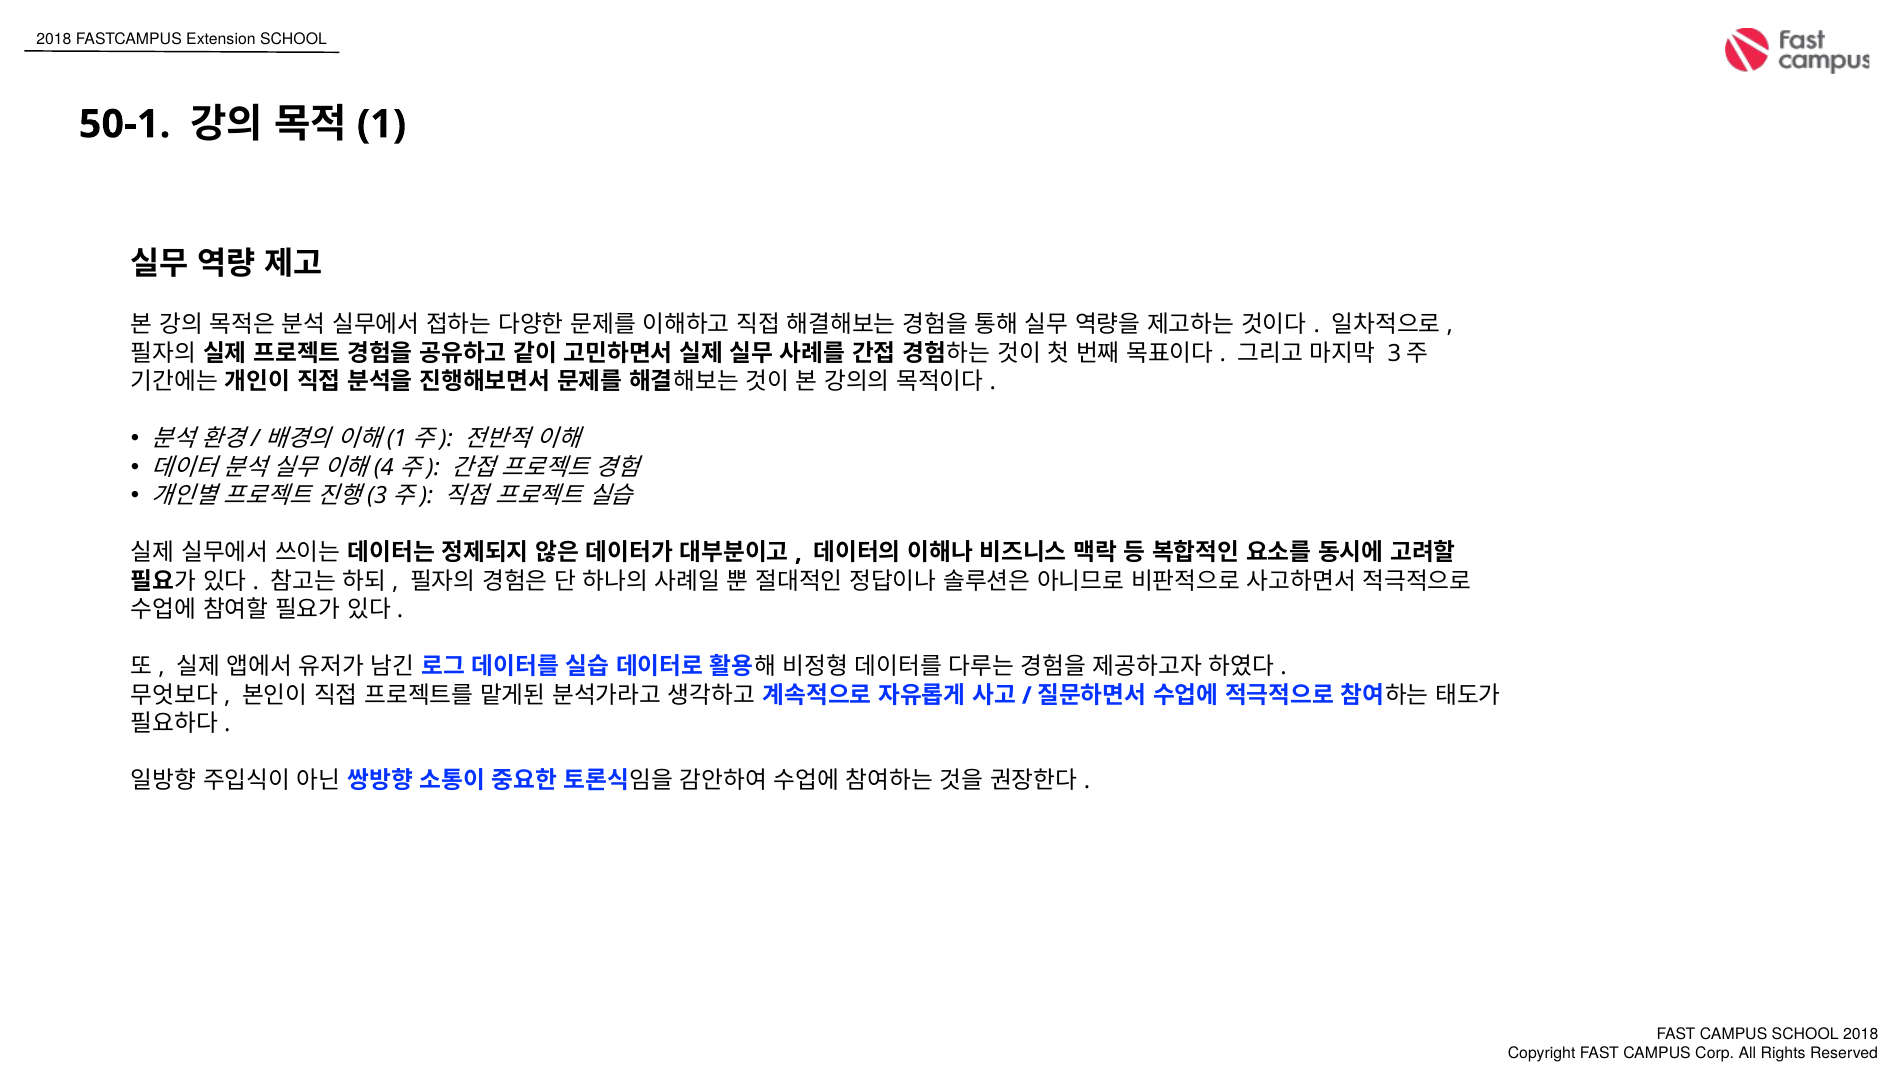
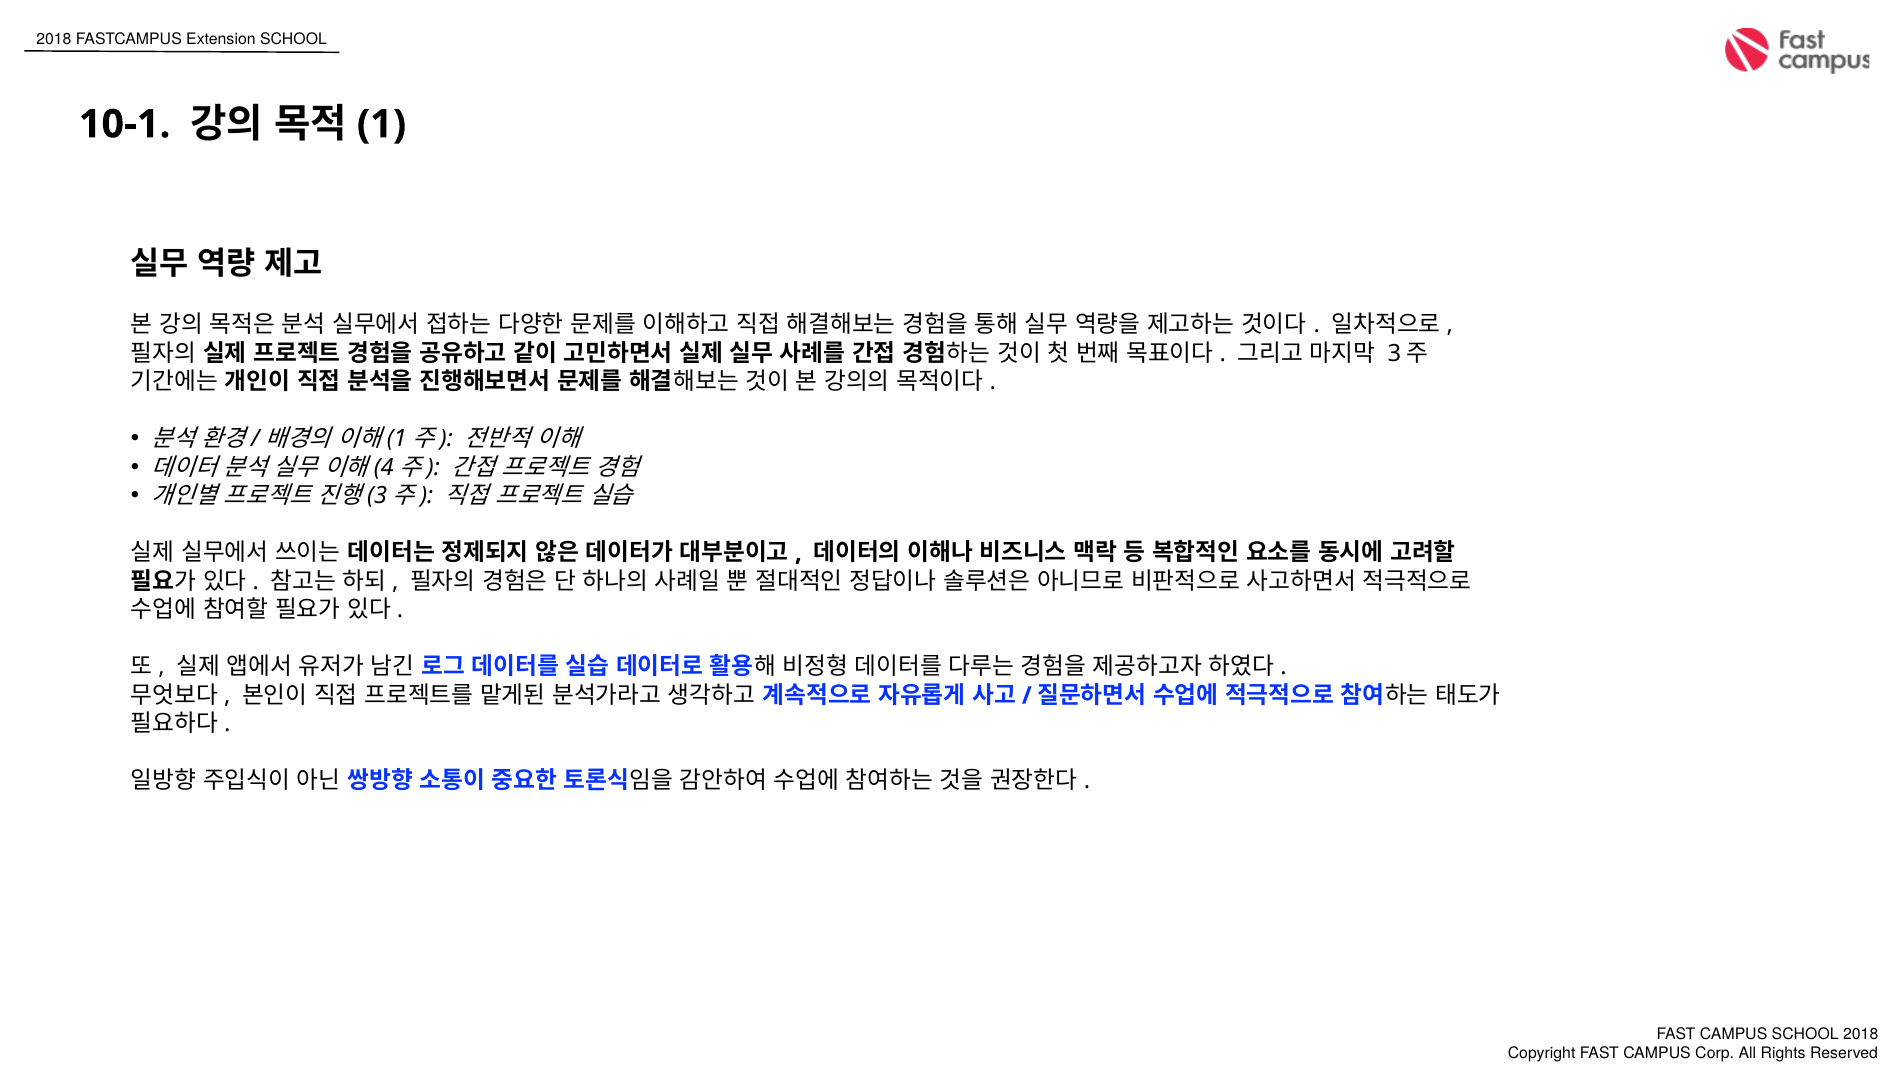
50-1: 50-1 -> 10-1
